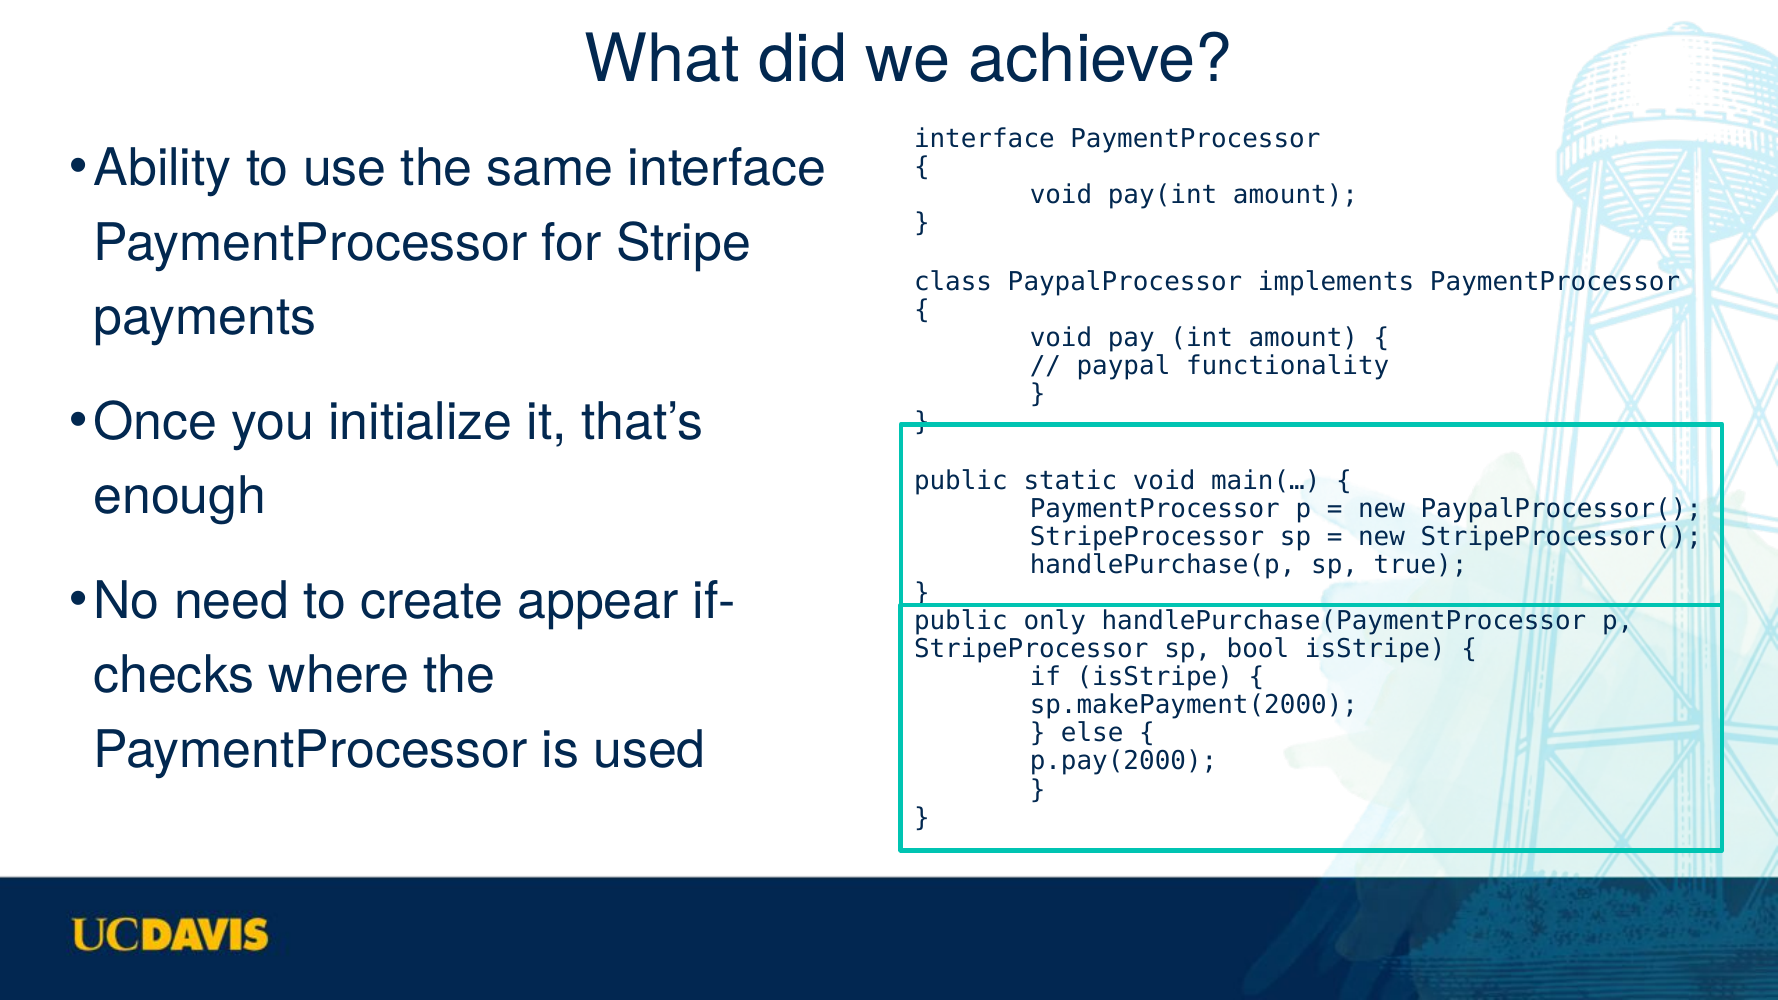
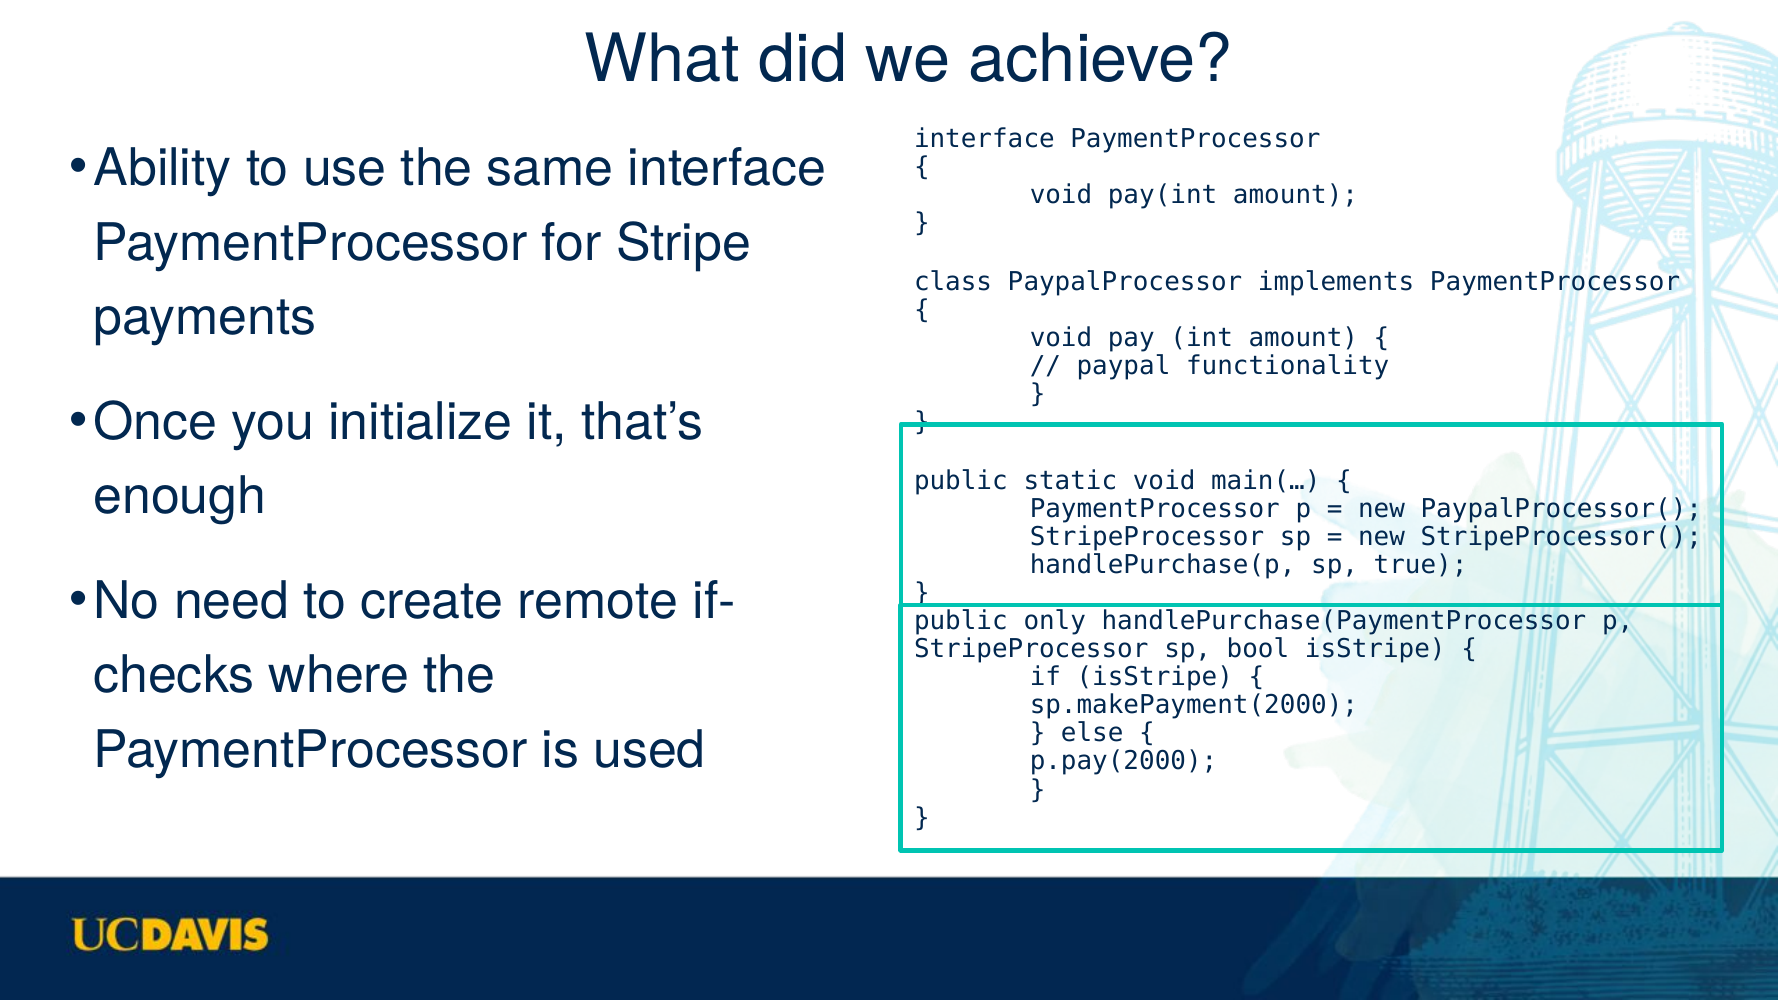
appear: appear -> remote
